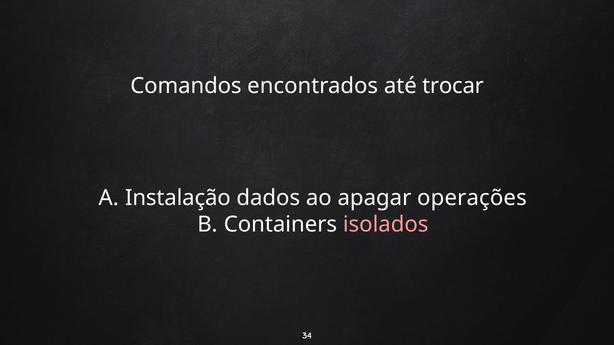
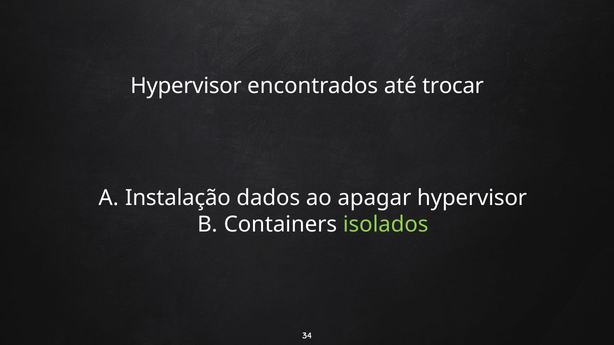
Comandos at (186, 86): Comandos -> Hypervisor
apagar operações: operações -> hypervisor
isolados colour: pink -> light green
